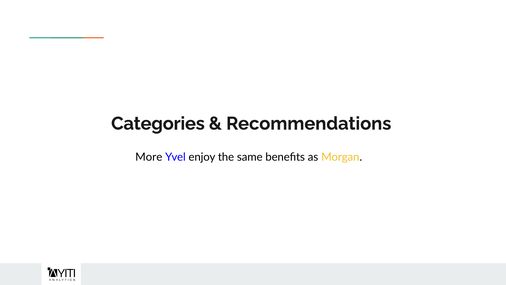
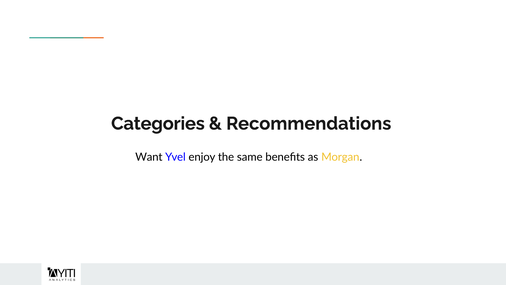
More: More -> Want
